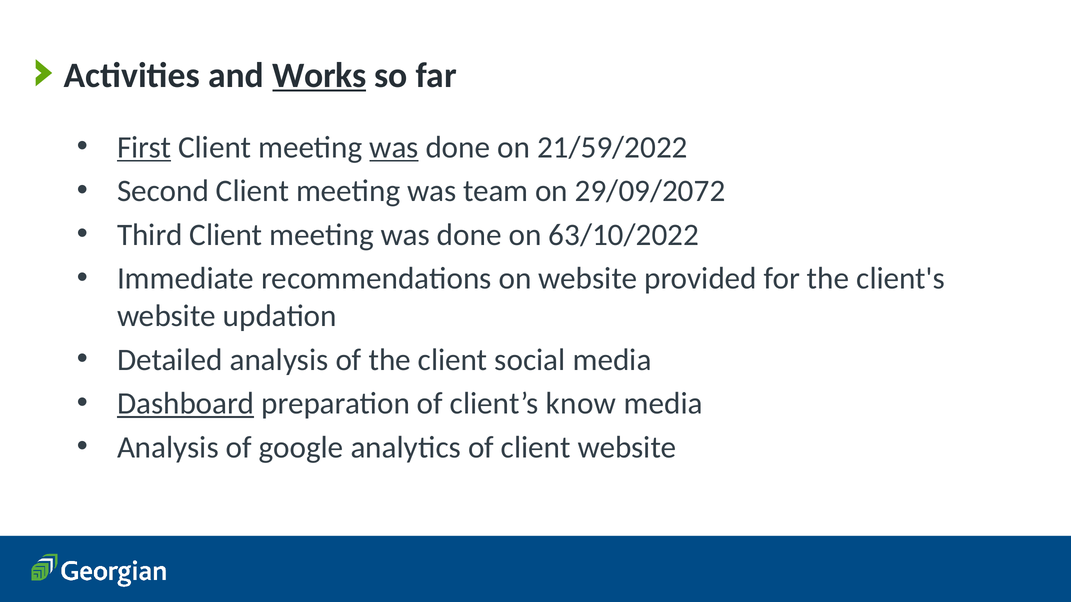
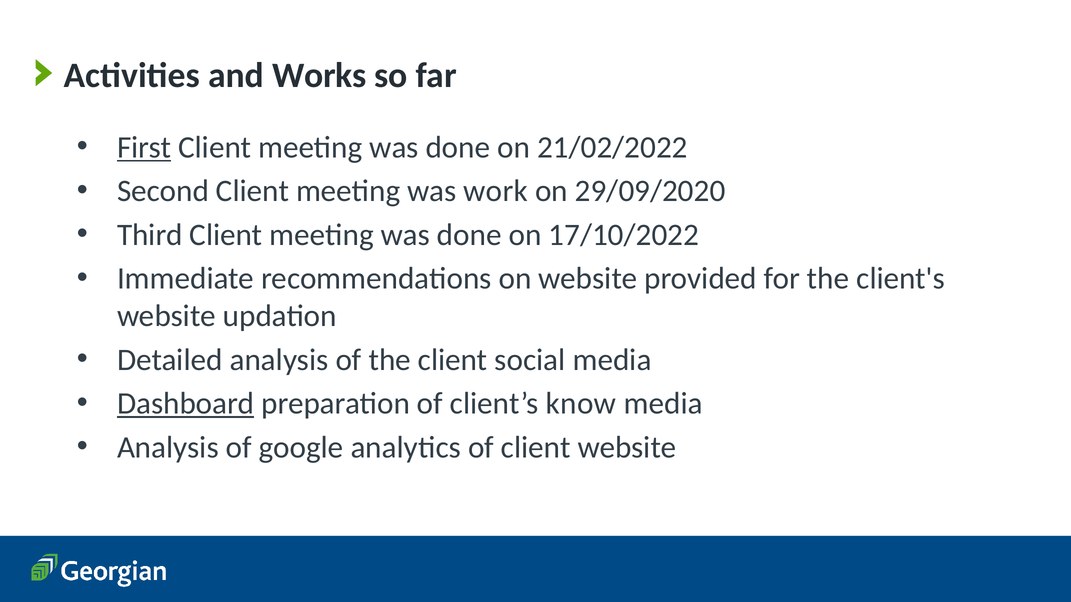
Works underline: present -> none
was at (394, 147) underline: present -> none
21/59/2022: 21/59/2022 -> 21/02/2022
team: team -> work
29/09/2072: 29/09/2072 -> 29/09/2020
63/10/2022: 63/10/2022 -> 17/10/2022
